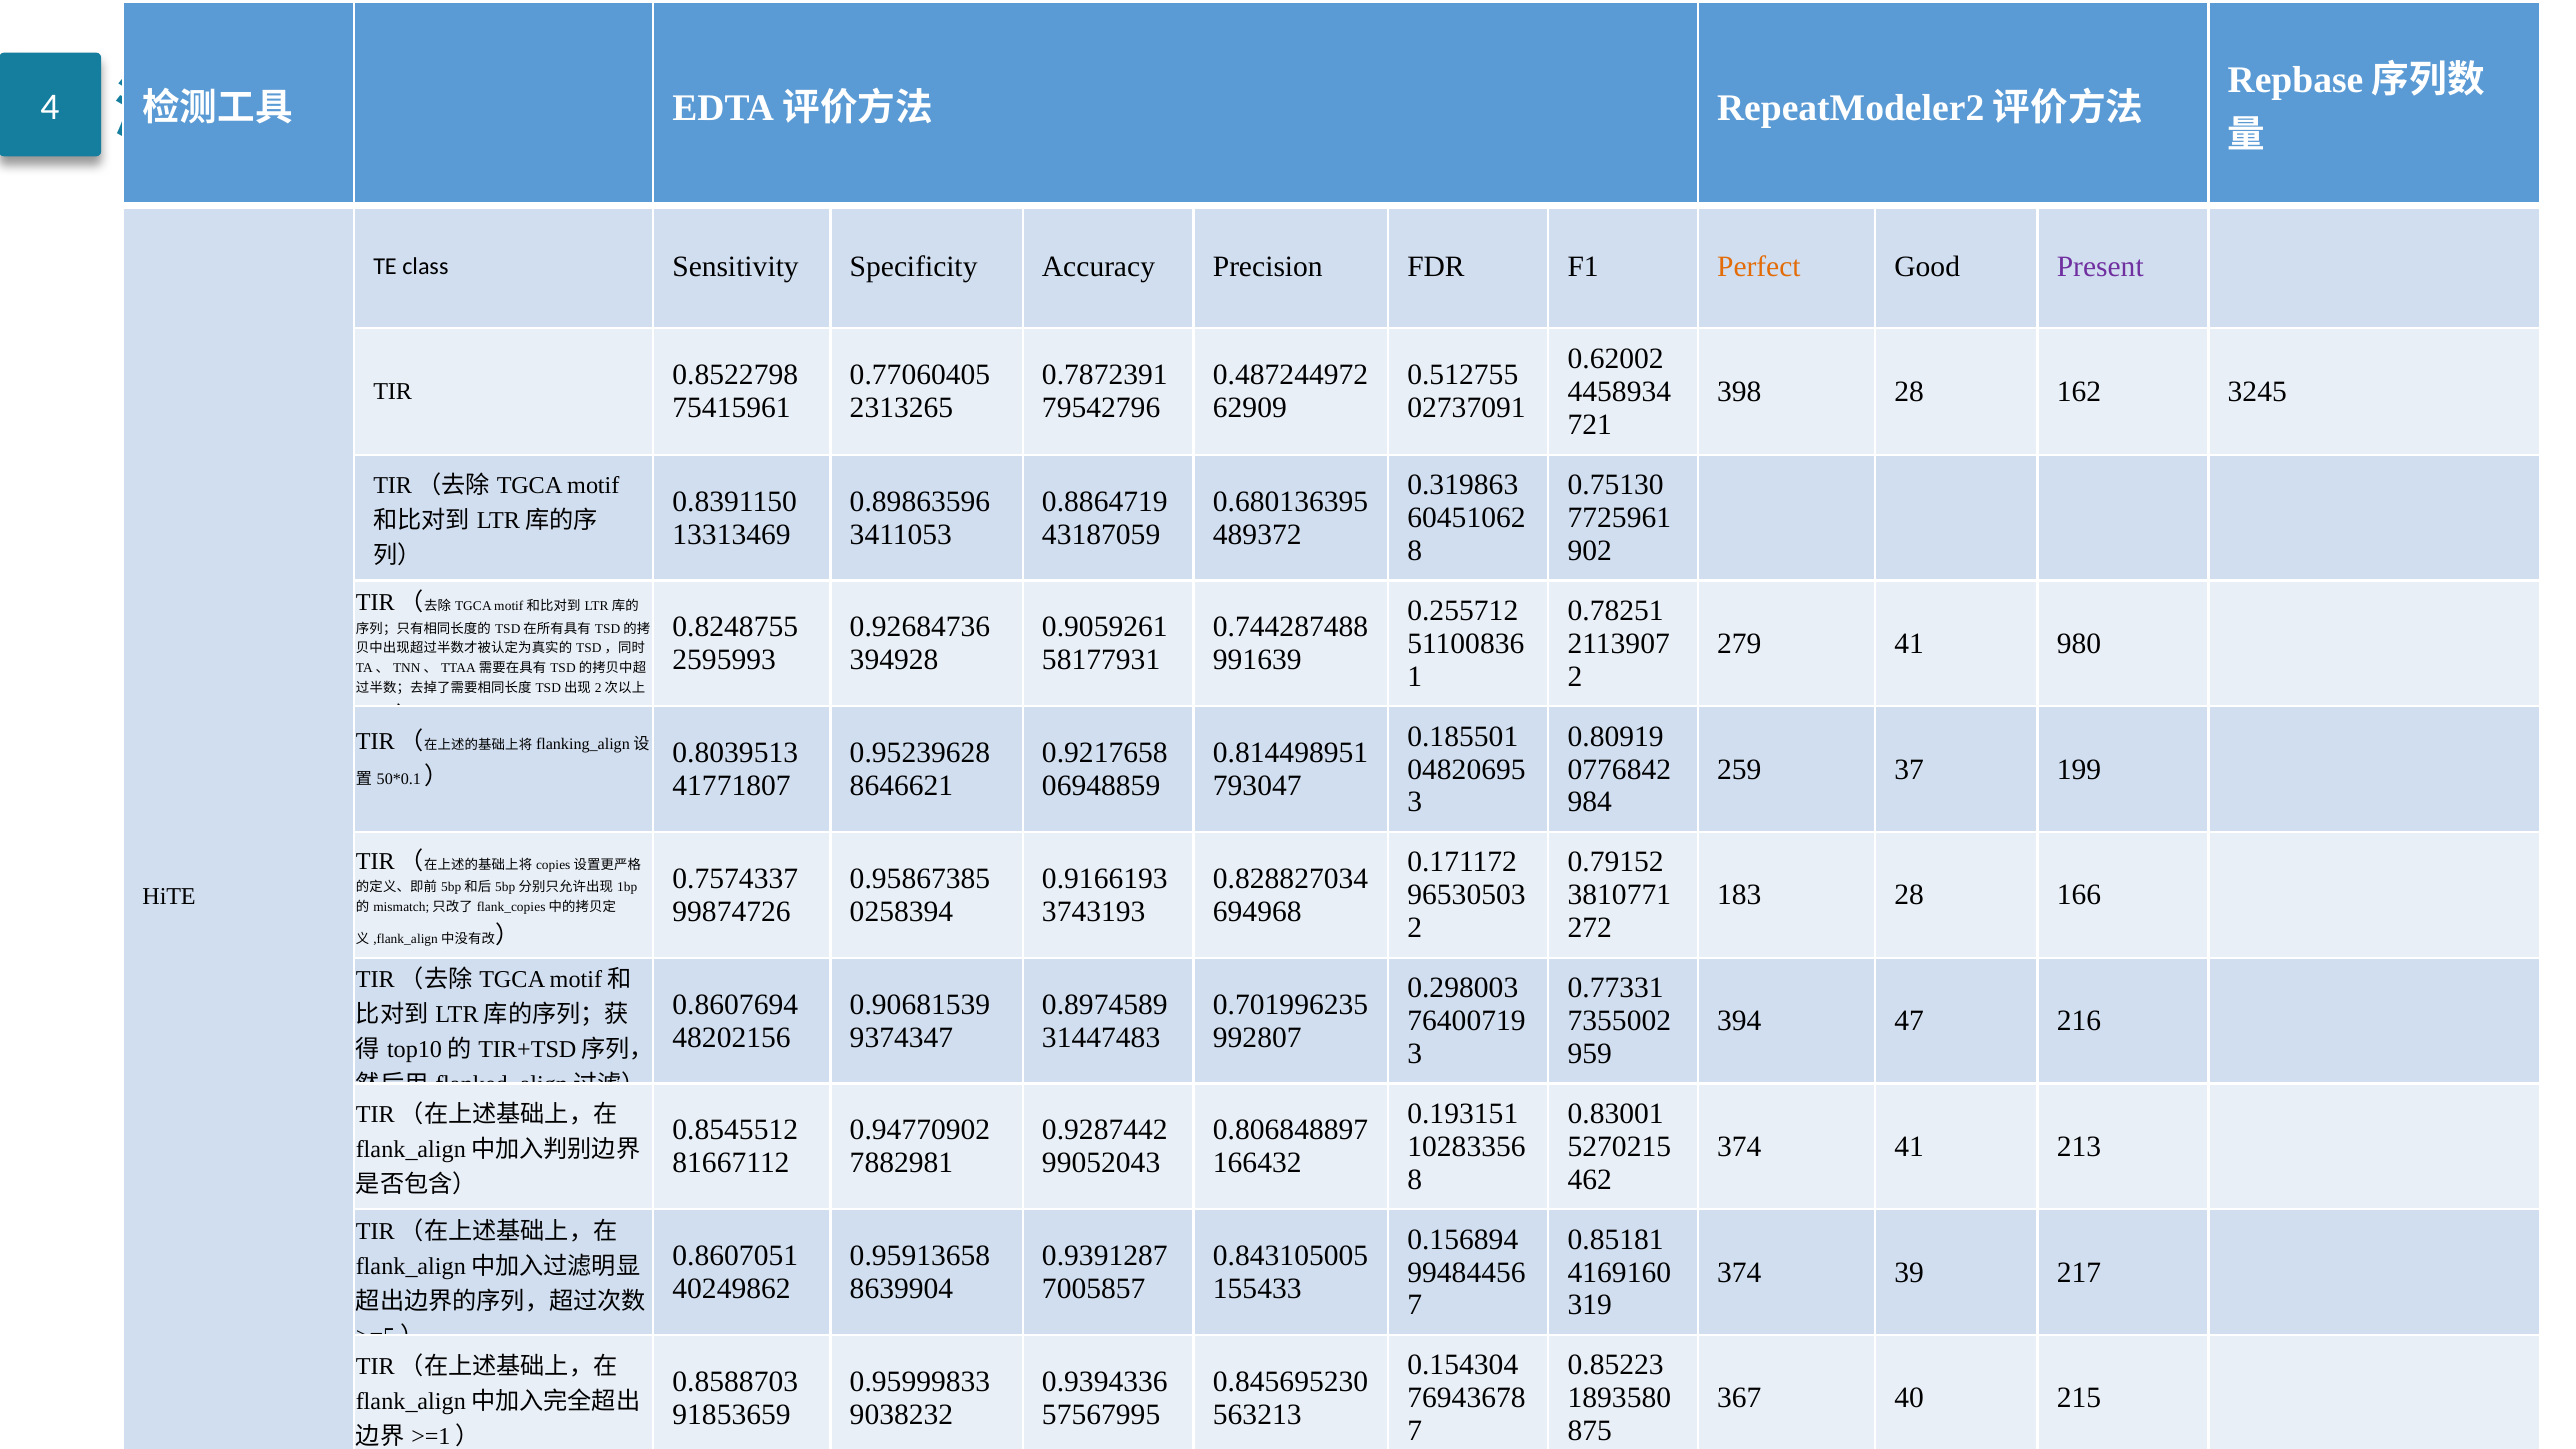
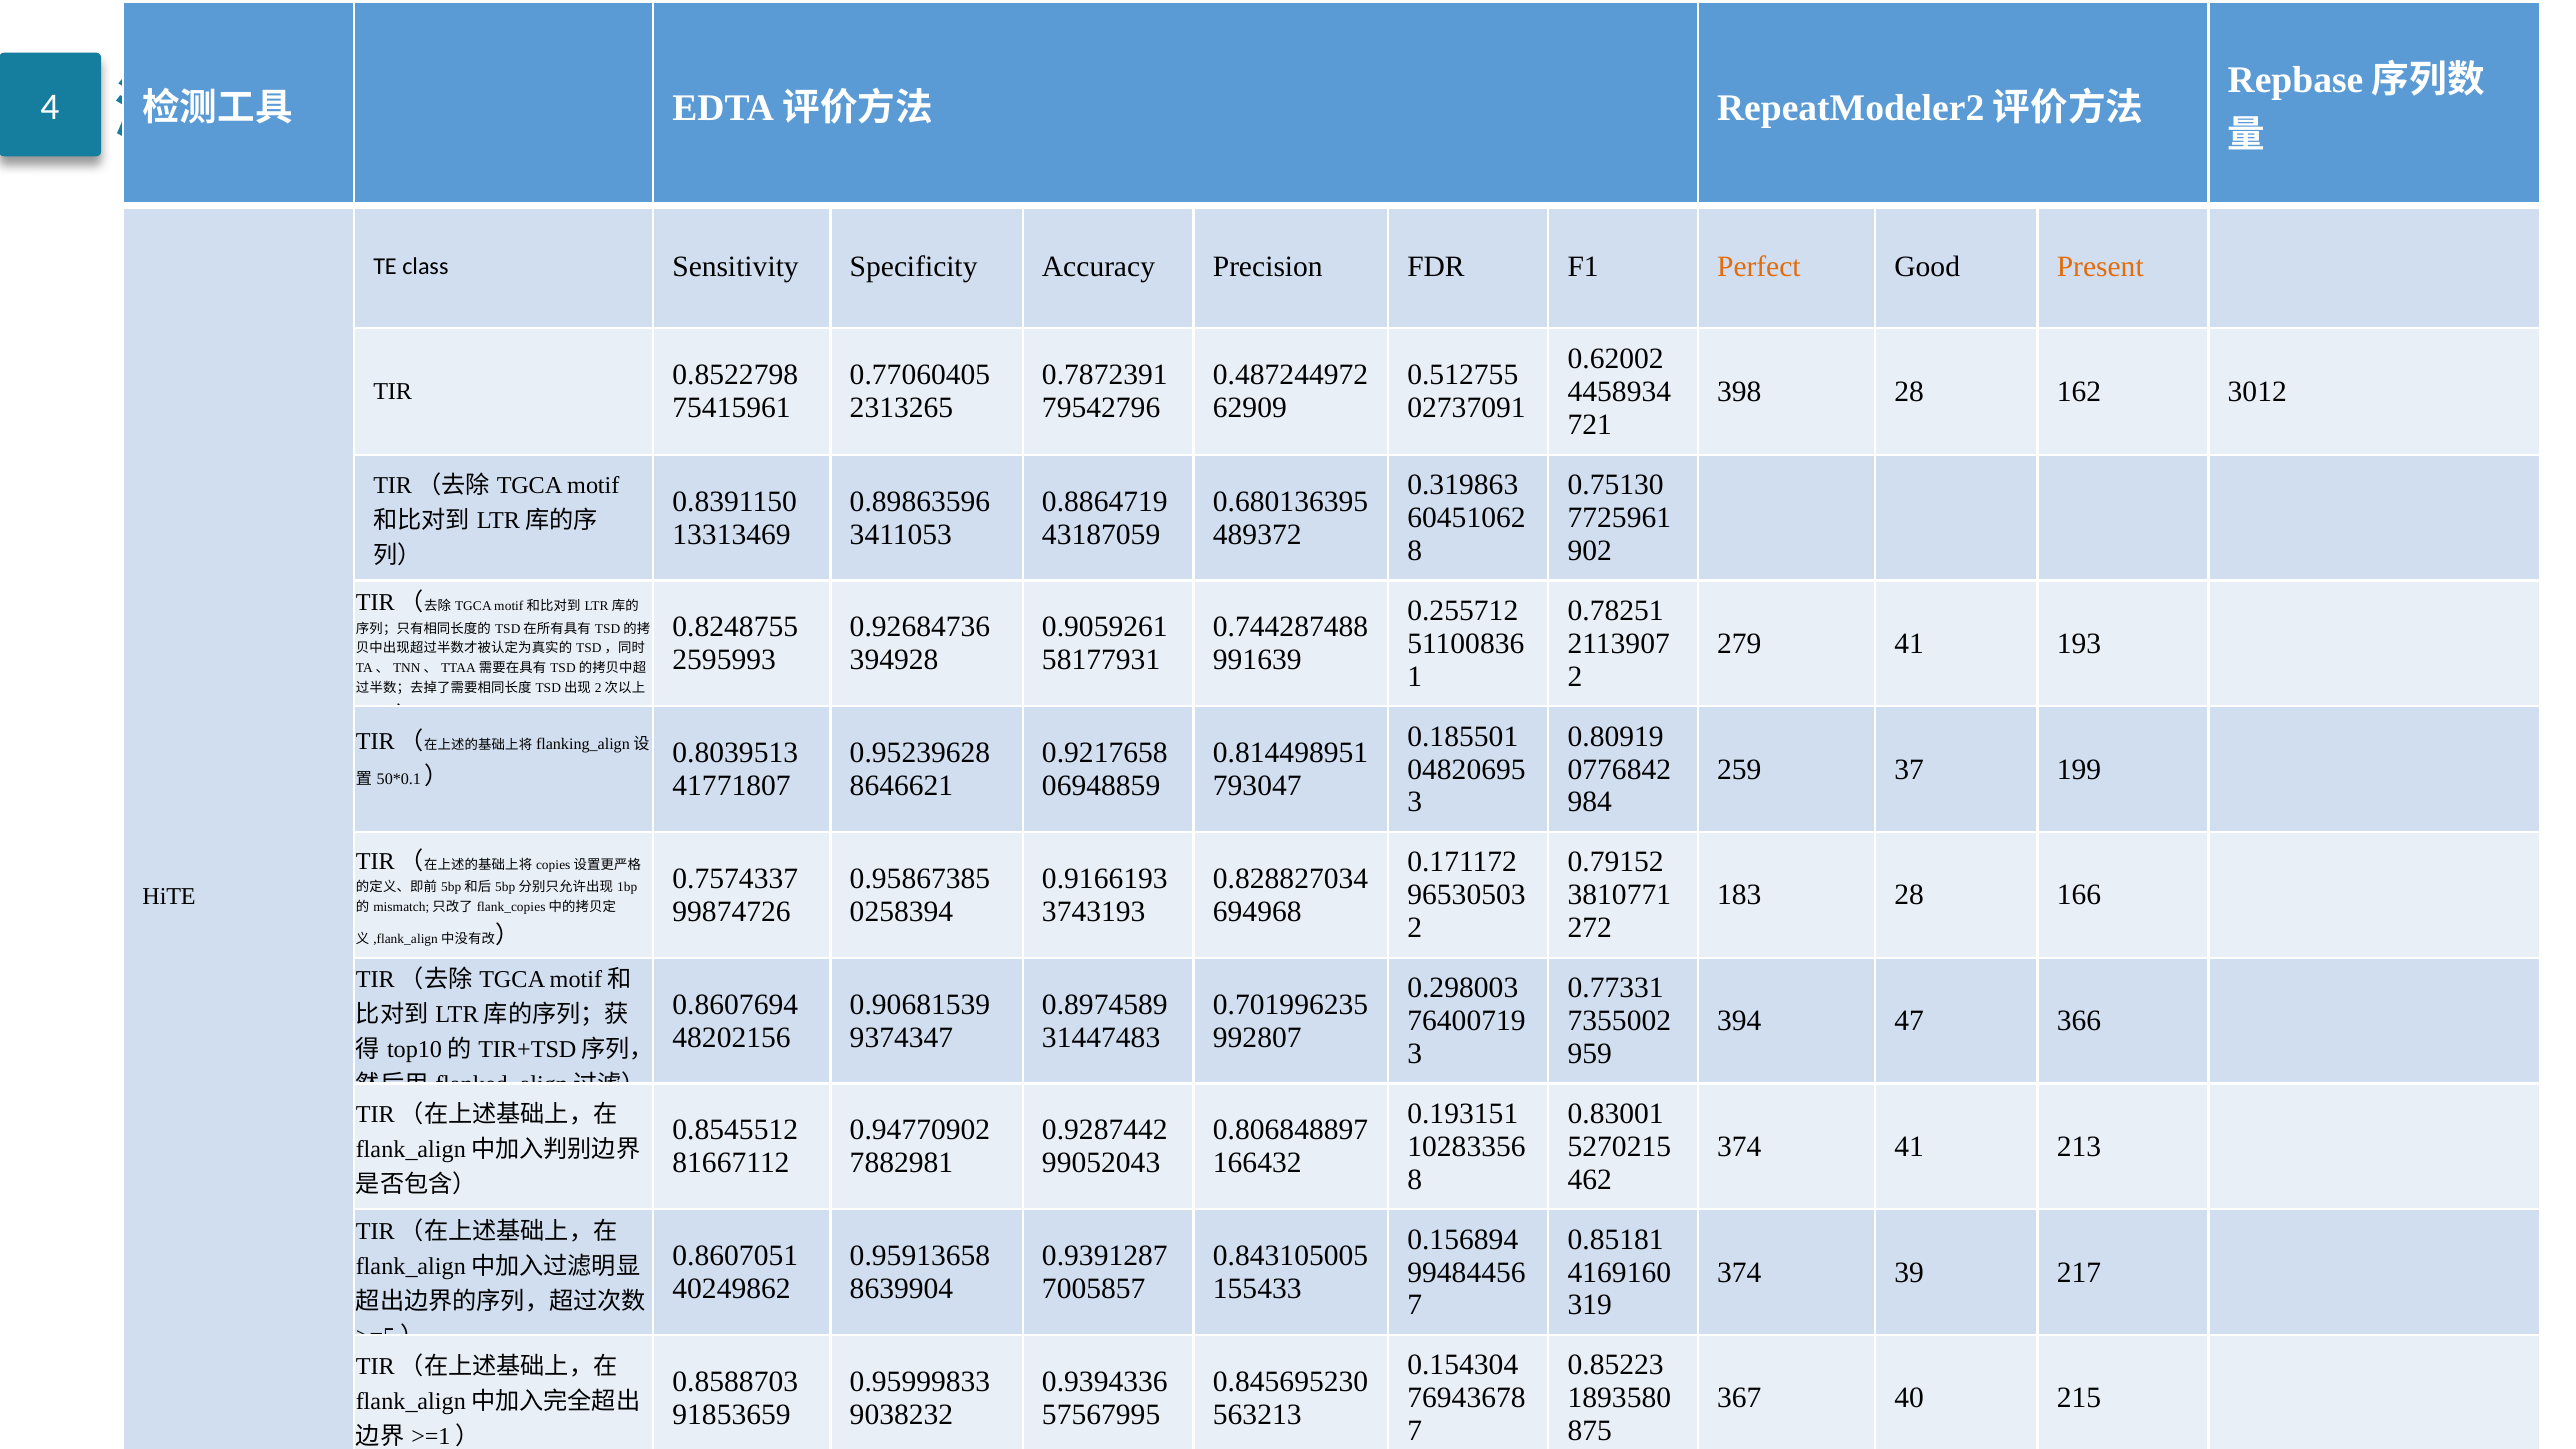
Present colour: purple -> orange
3245: 3245 -> 3012
980: 980 -> 193
216: 216 -> 366
